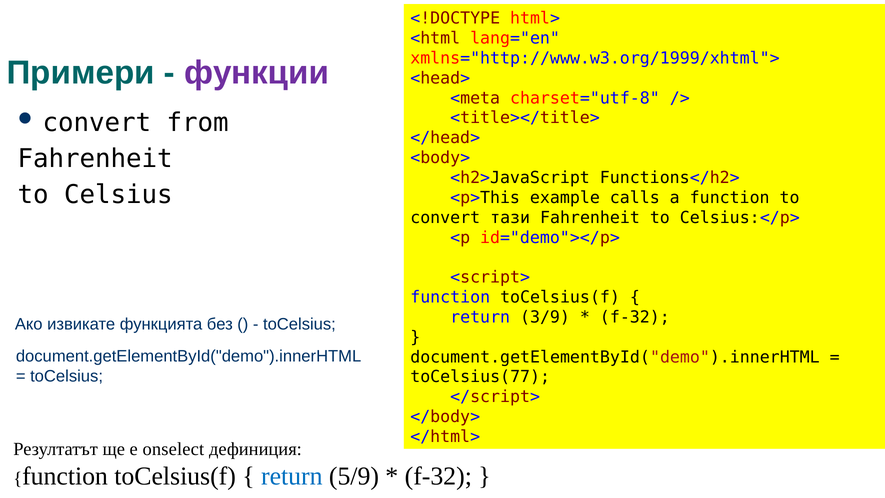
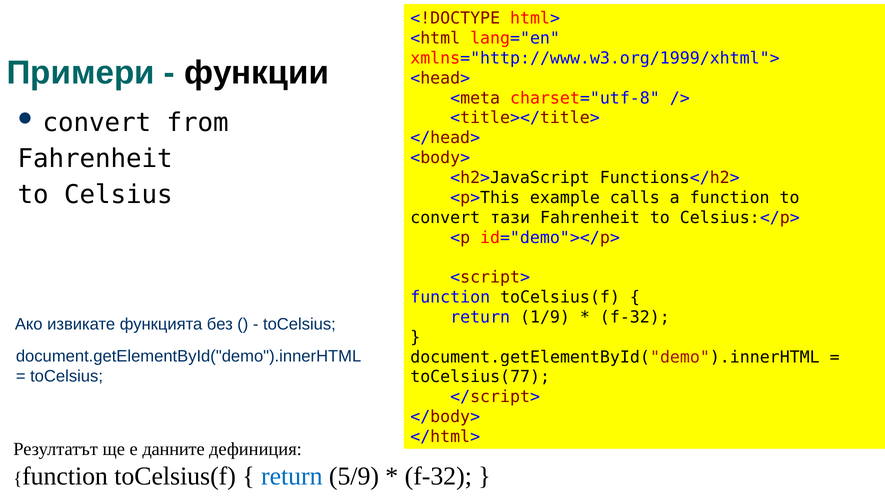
функции colour: purple -> black
3/9: 3/9 -> 1/9
onselect: onselect -> данните
